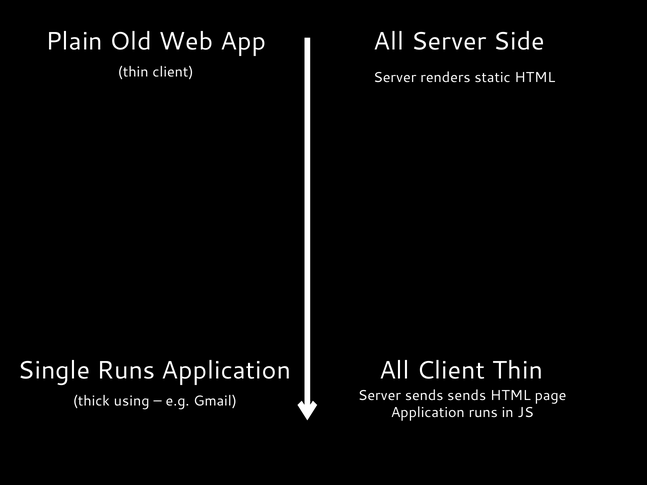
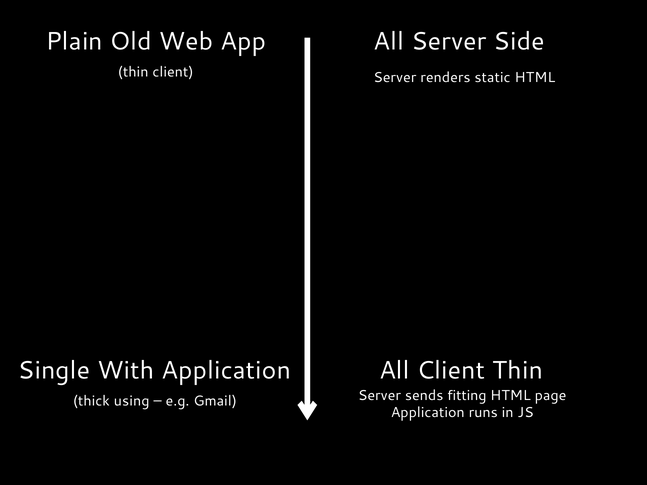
Single Runs: Runs -> With
sends sends: sends -> fitting
